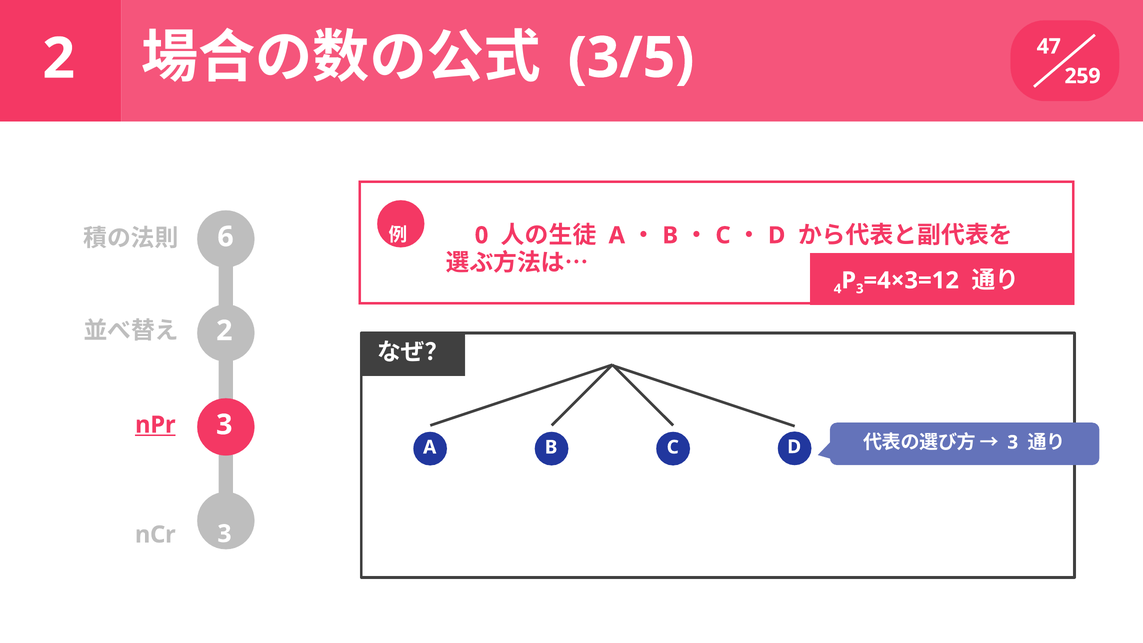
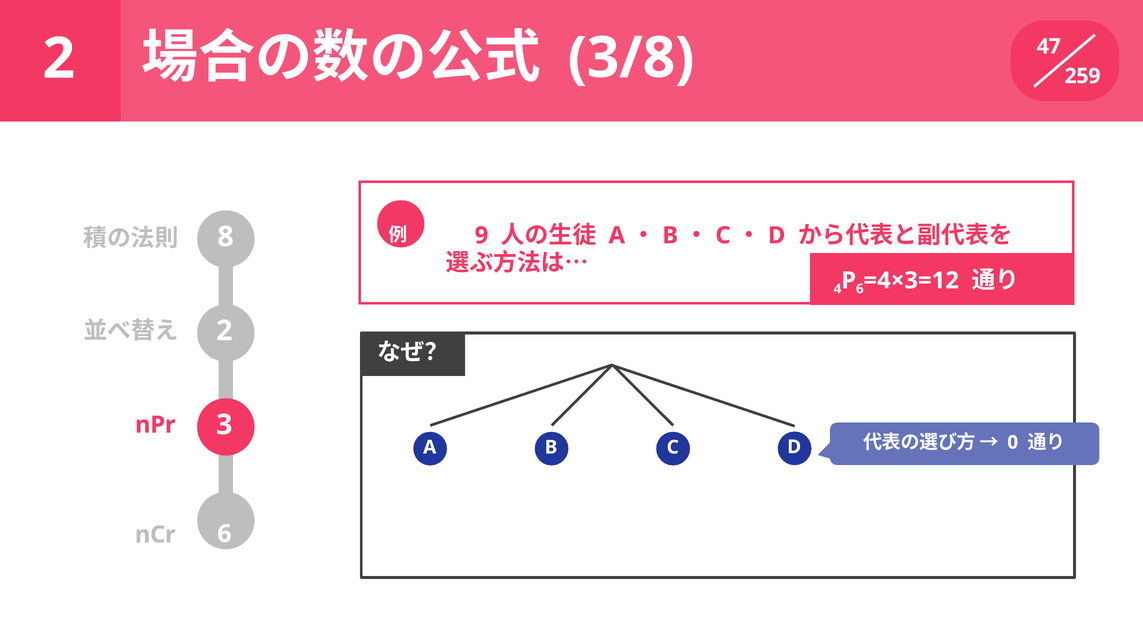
3/5: 3/5 -> 3/8
0: 0 -> 9
6: 6 -> 8
3 at (860, 289): 3 -> 6
nPr underline: present -> none
3 at (1013, 442): 3 -> 0
nCr 3: 3 -> 6
